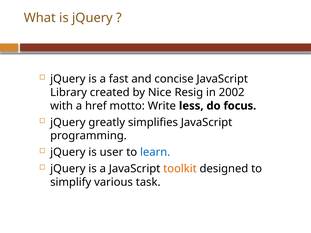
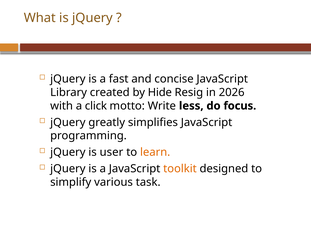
Nice: Nice -> Hide
2002: 2002 -> 2026
href: href -> click
learn colour: blue -> orange
